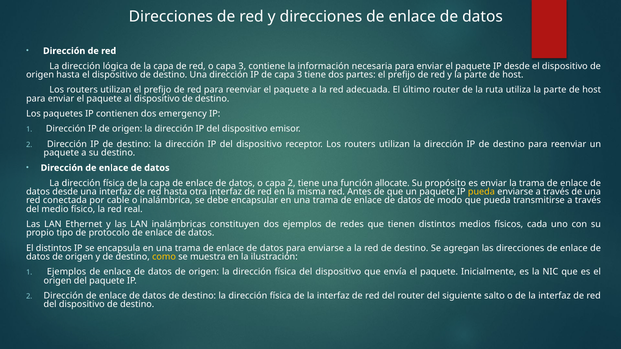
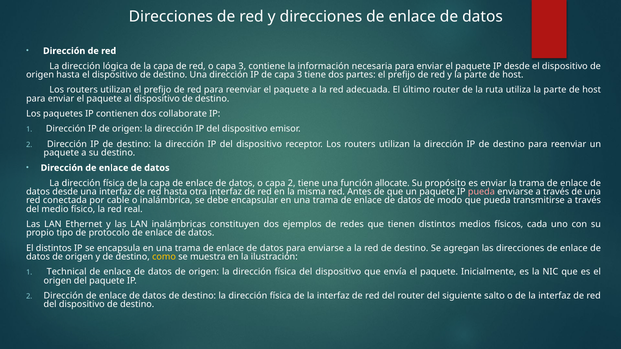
emergency: emergency -> collaborate
pueda at (481, 192) colour: yellow -> pink
Ejemplos at (67, 272): Ejemplos -> Technical
